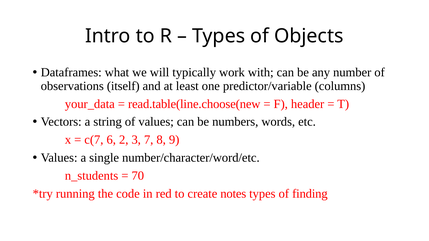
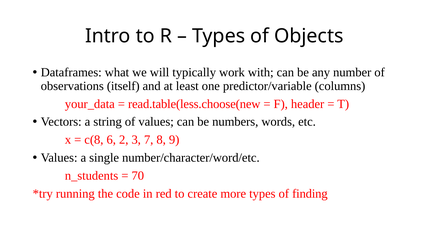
read.table(line.choose(new: read.table(line.choose(new -> read.table(less.choose(new
c(7: c(7 -> c(8
notes: notes -> more
